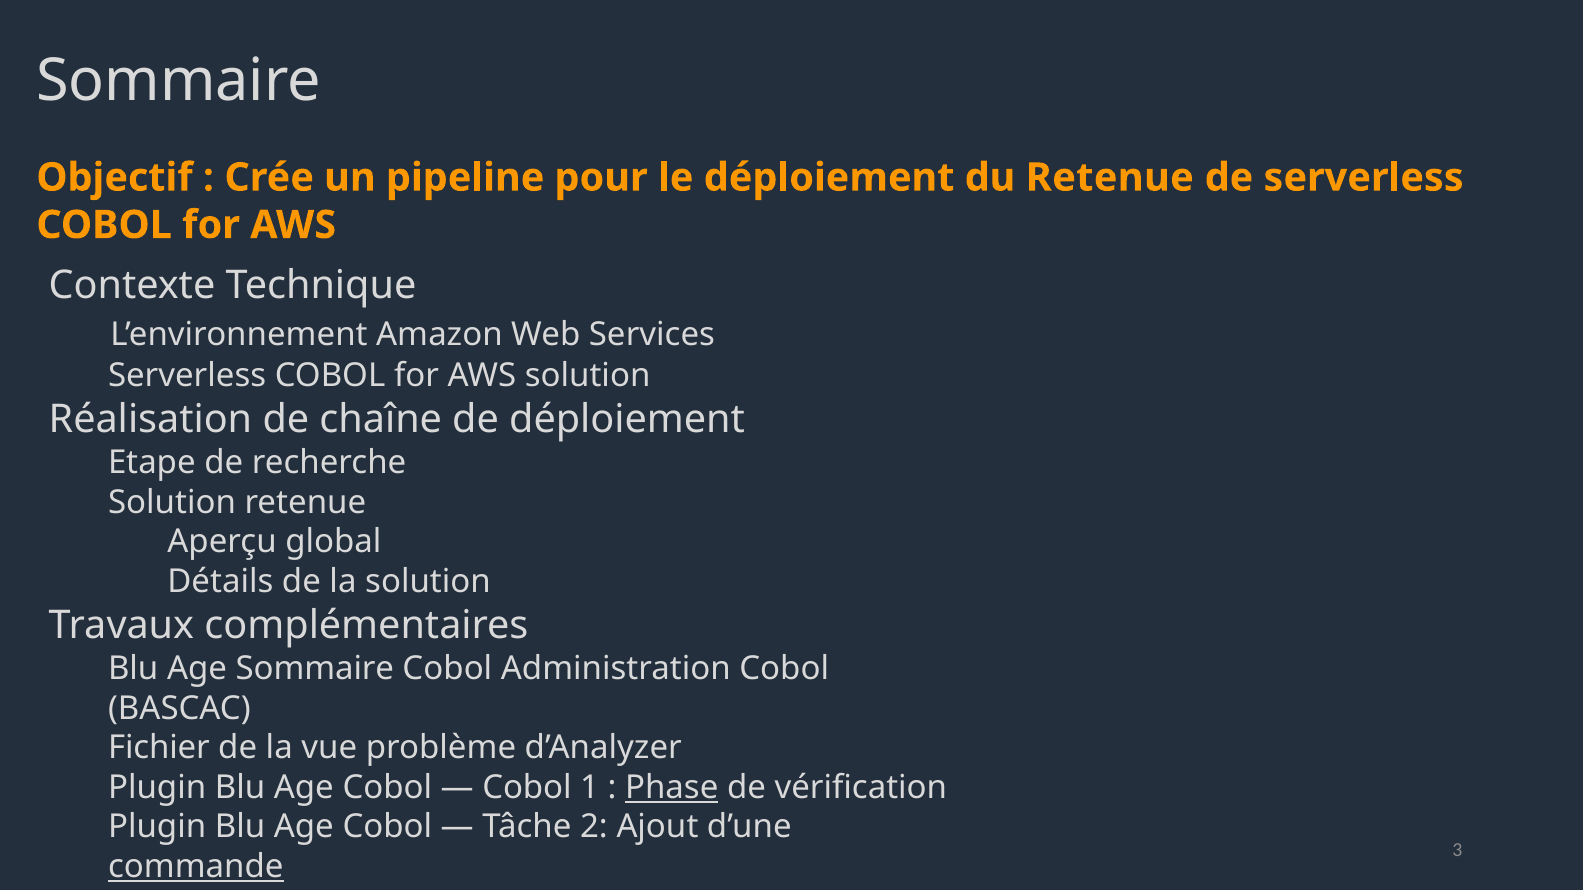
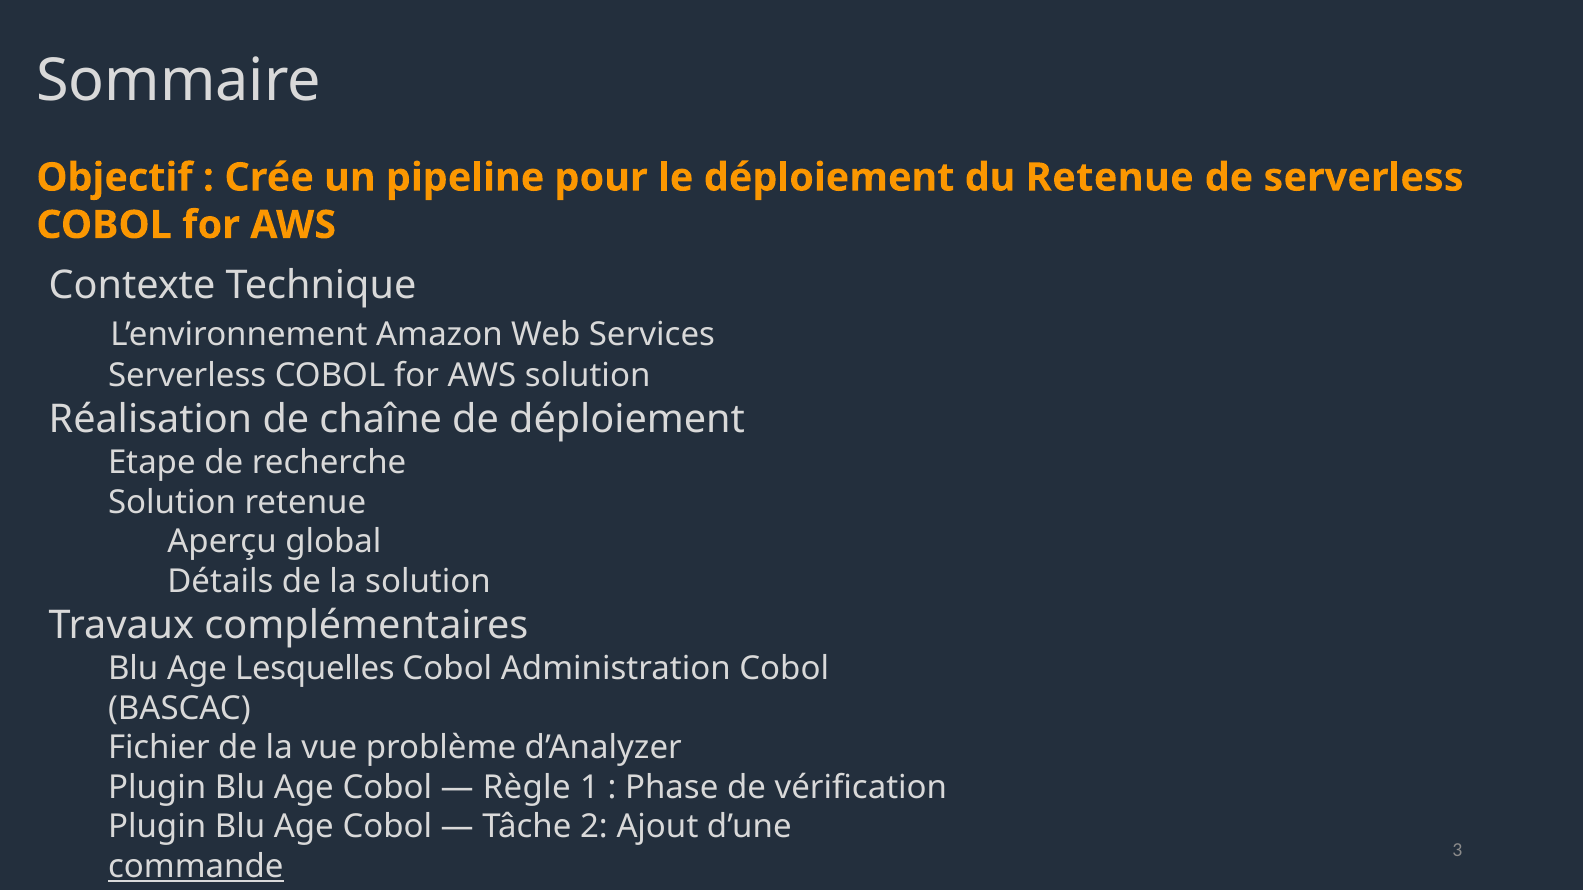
Age Sommaire: Sommaire -> Lesquelles
Cobol at (527, 788): Cobol -> Règle
Phase underline: present -> none
